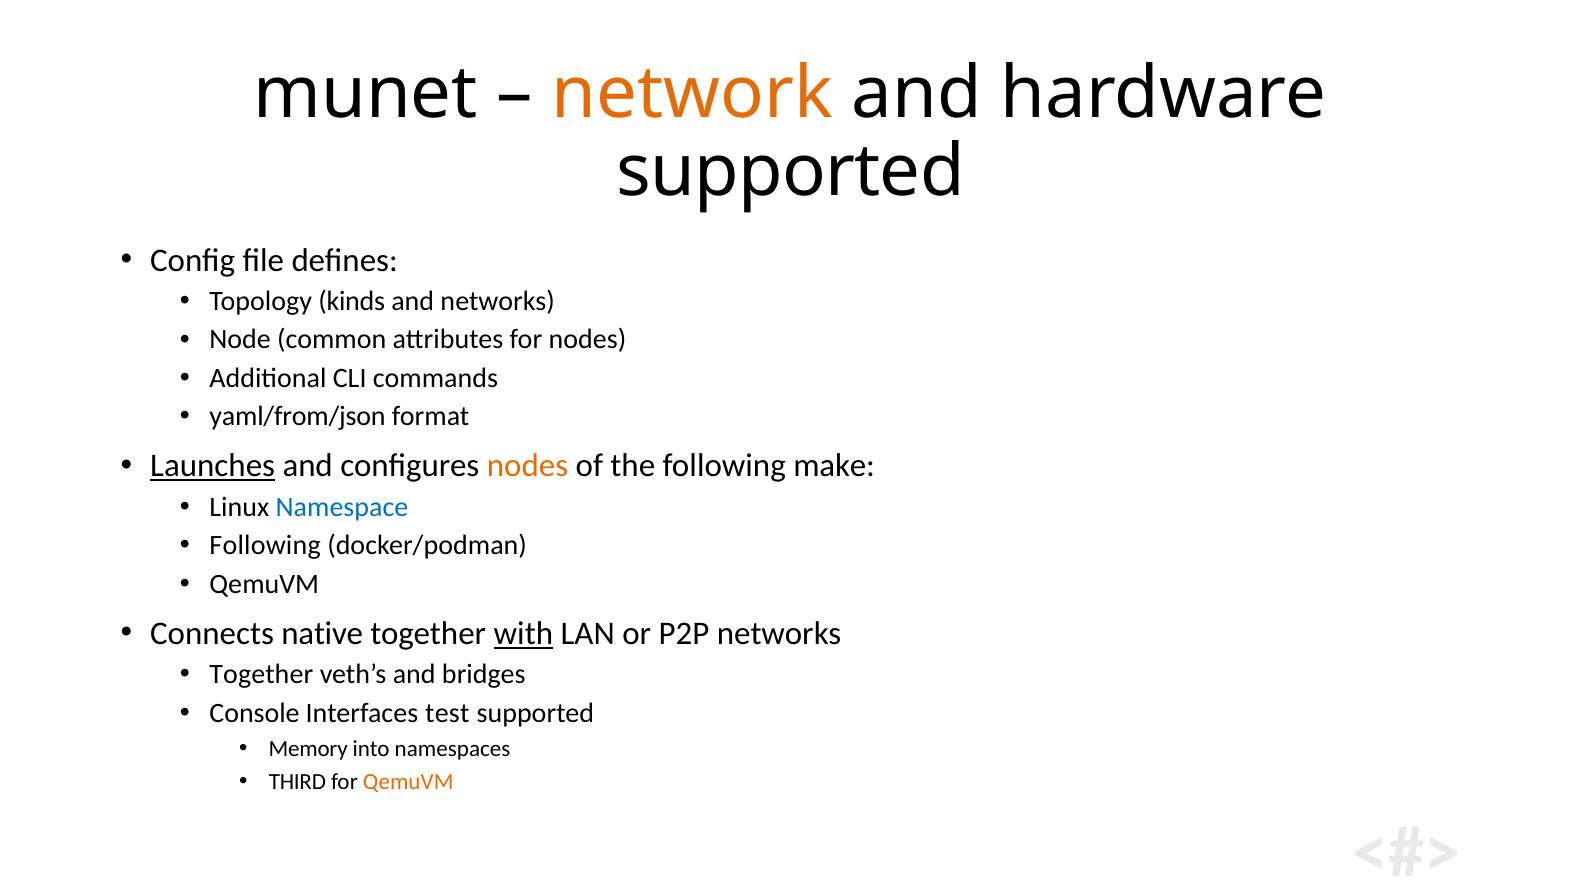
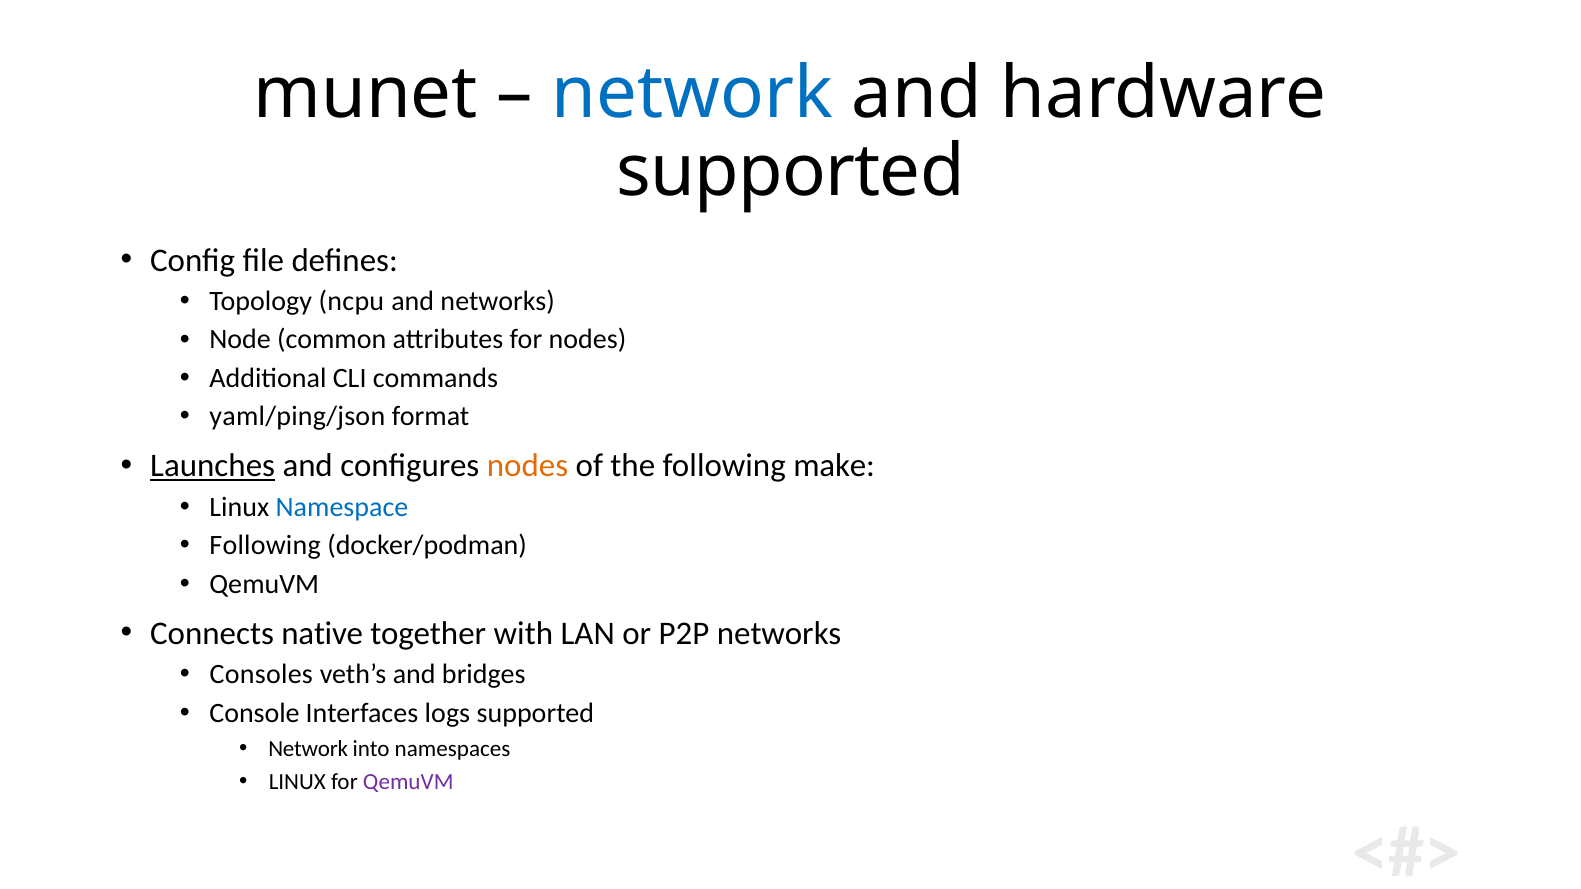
network at (692, 94) colour: orange -> blue
kinds: kinds -> ncpu
yaml/from/json: yaml/from/json -> yaml/ping/json
with underline: present -> none
Together at (261, 675): Together -> Consoles
test: test -> logs
Memory at (308, 749): Memory -> Network
THIRD at (297, 782): THIRD -> LINUX
QemuVM at (408, 782) colour: orange -> purple
